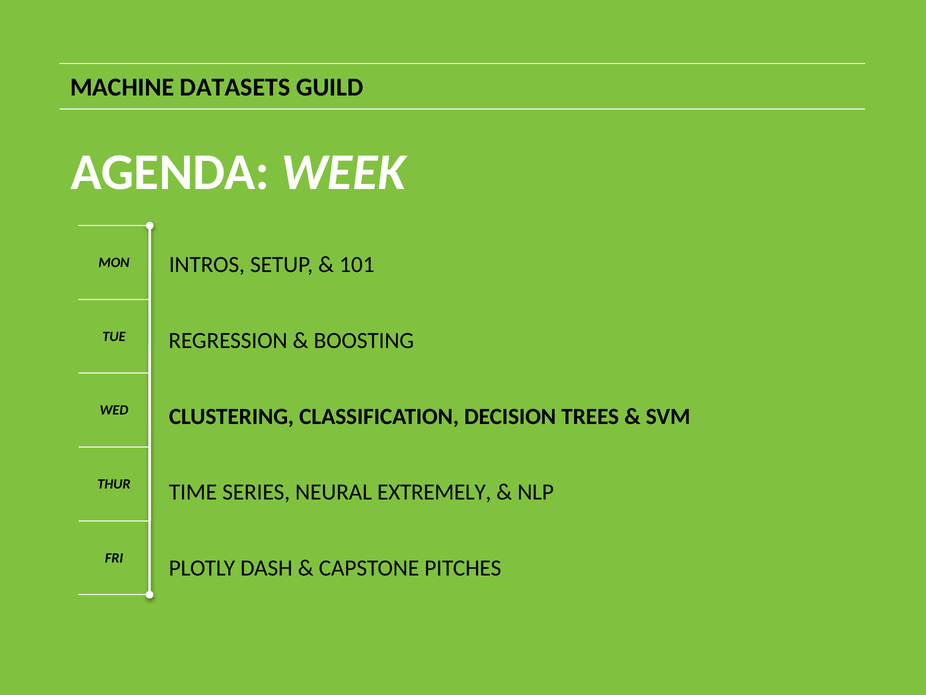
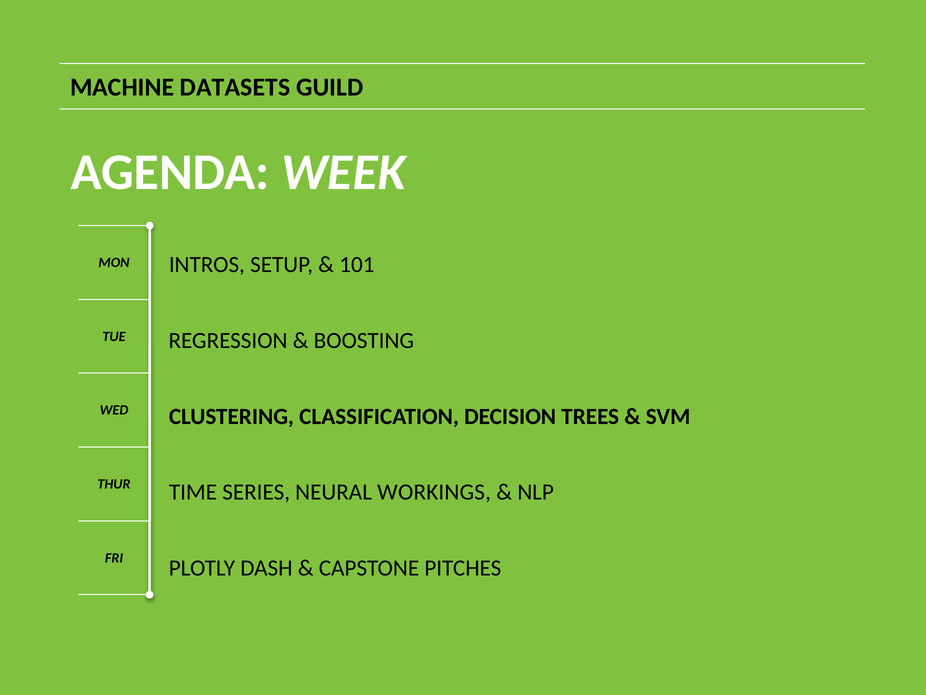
EXTREMELY: EXTREMELY -> WORKINGS
